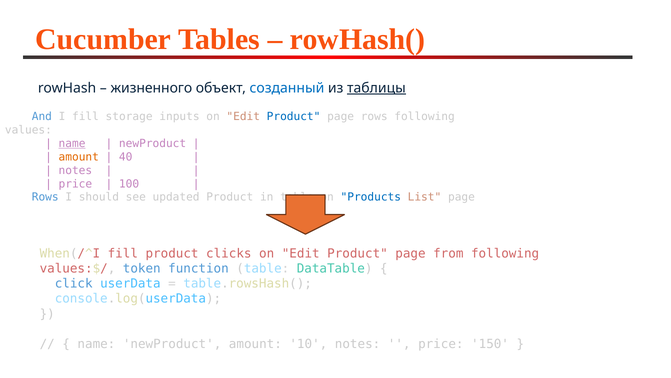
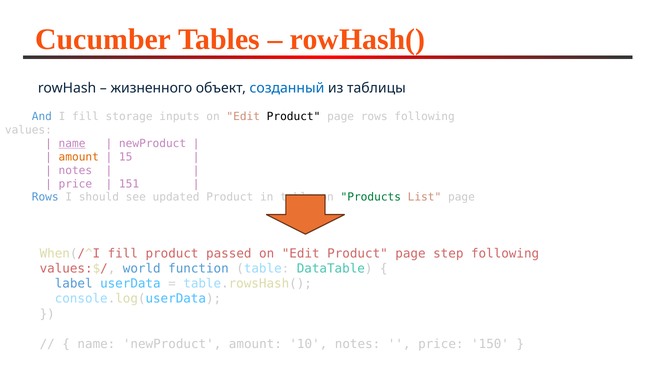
таблицы underline: present -> none
Product at (294, 116) colour: blue -> black
40: 40 -> 15
100: 100 -> 151
Products colour: blue -> green
clicks: clicks -> passed
from: from -> step
token: token -> world
click: click -> label
